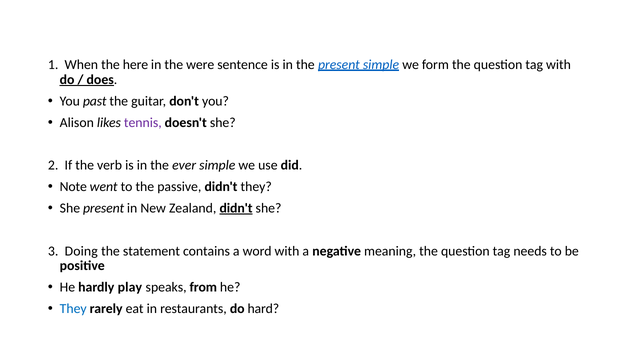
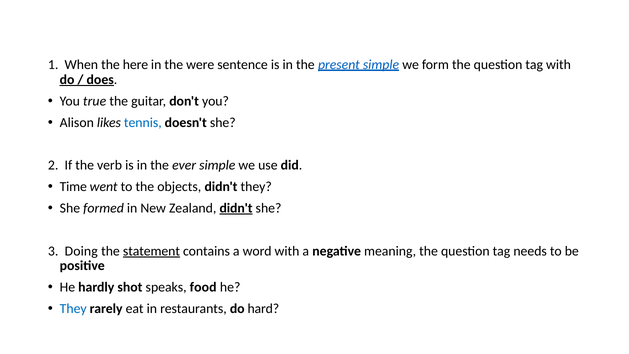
past: past -> true
tennis colour: purple -> blue
Note: Note -> Time
passive: passive -> objects
She present: present -> formed
statement underline: none -> present
play: play -> shot
from: from -> food
